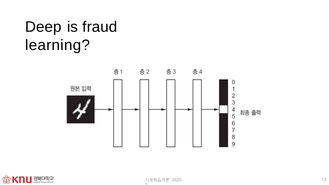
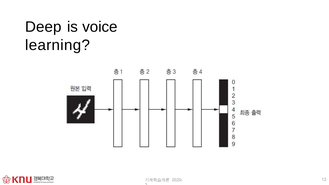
fraud: fraud -> voice
